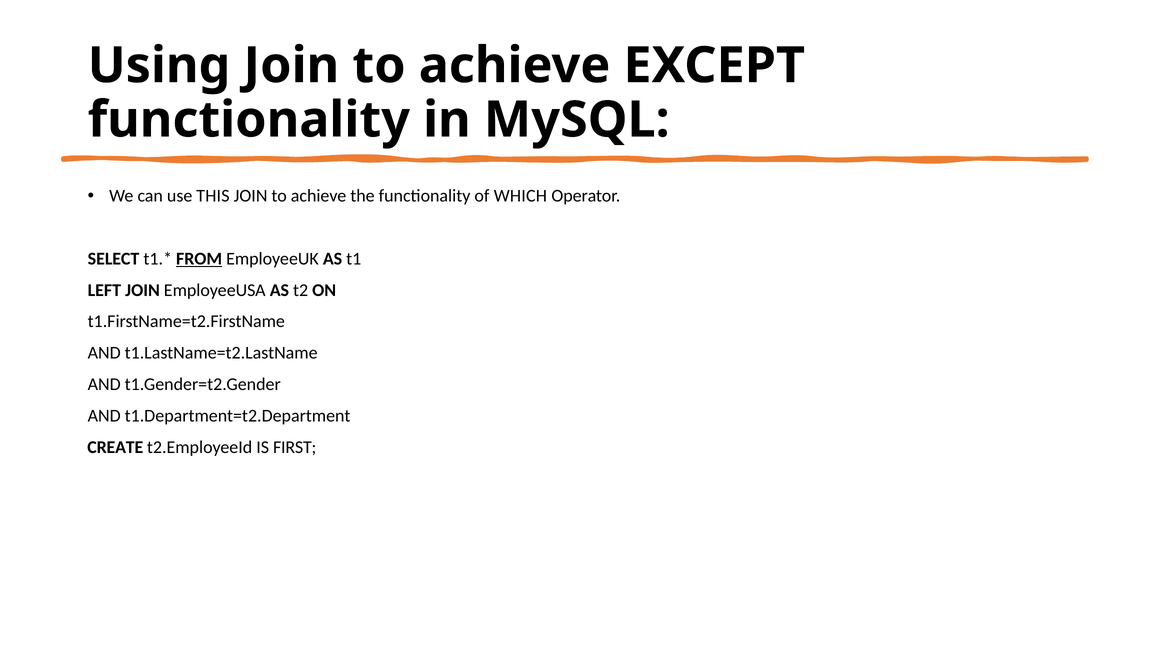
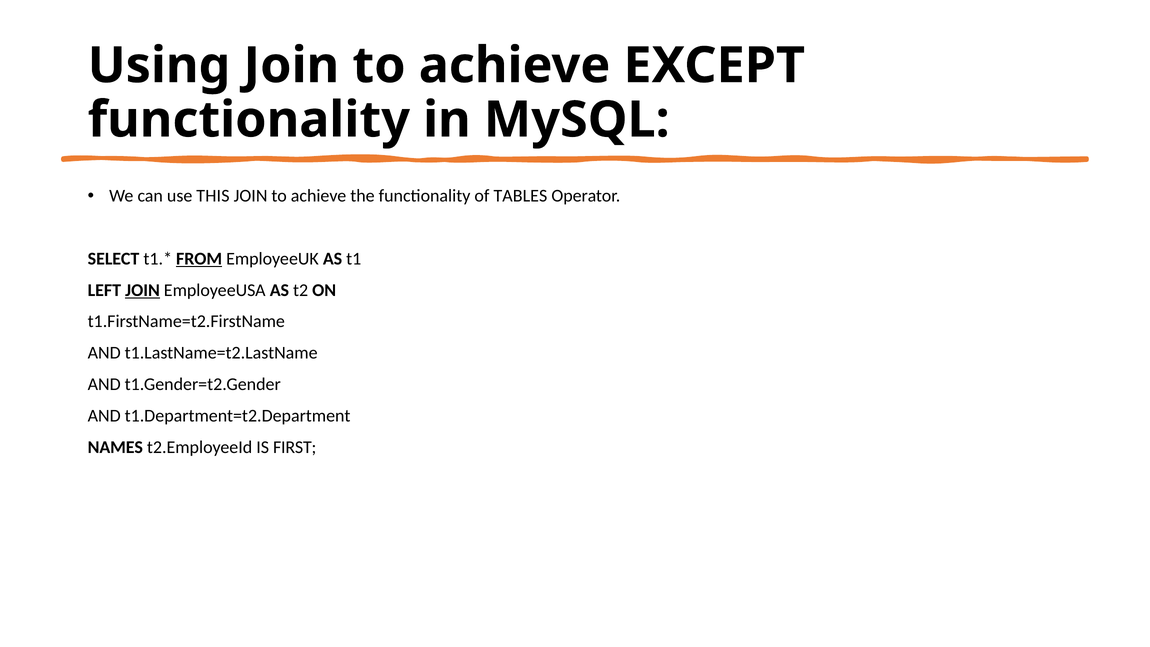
WHICH: WHICH -> TABLES
JOIN at (143, 290) underline: none -> present
CREATE: CREATE -> NAMES
